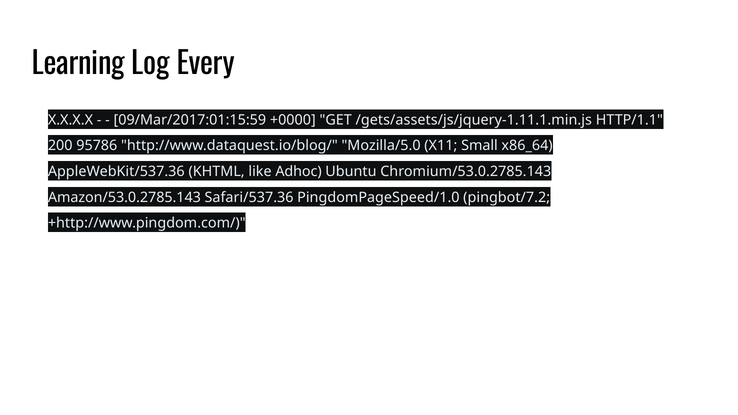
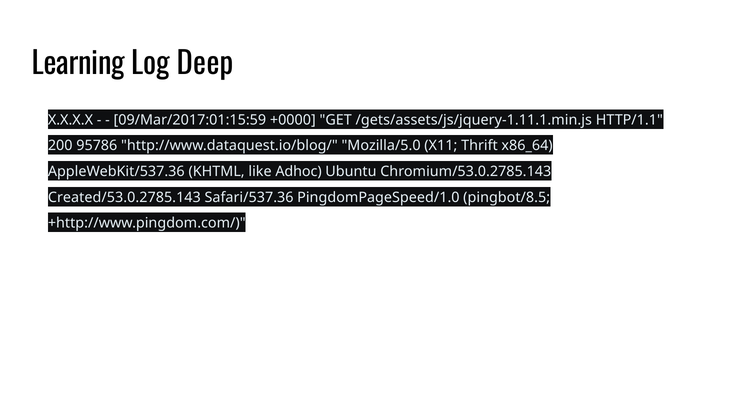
Every: Every -> Deep
Small: Small -> Thrift
Amazon/53.0.2785.143: Amazon/53.0.2785.143 -> Created/53.0.2785.143
pingbot/7.2: pingbot/7.2 -> pingbot/8.5
